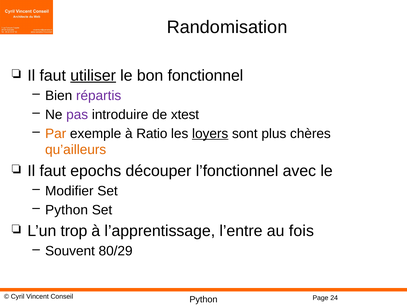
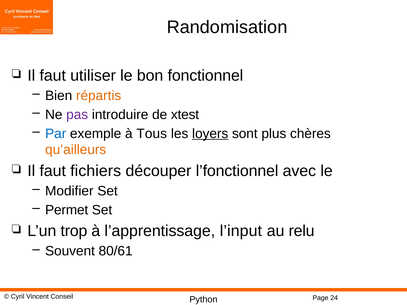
utiliser underline: present -> none
répartis colour: purple -> orange
Par colour: orange -> blue
Ratio: Ratio -> Tous
epochs: epochs -> fichiers
Python at (67, 210): Python -> Permet
l’entre: l’entre -> l’input
fois: fois -> relu
80/29: 80/29 -> 80/61
